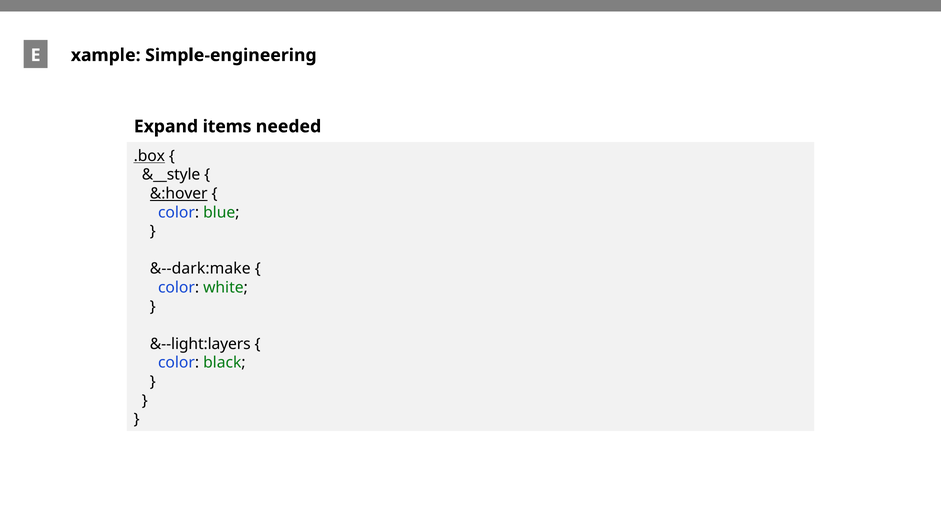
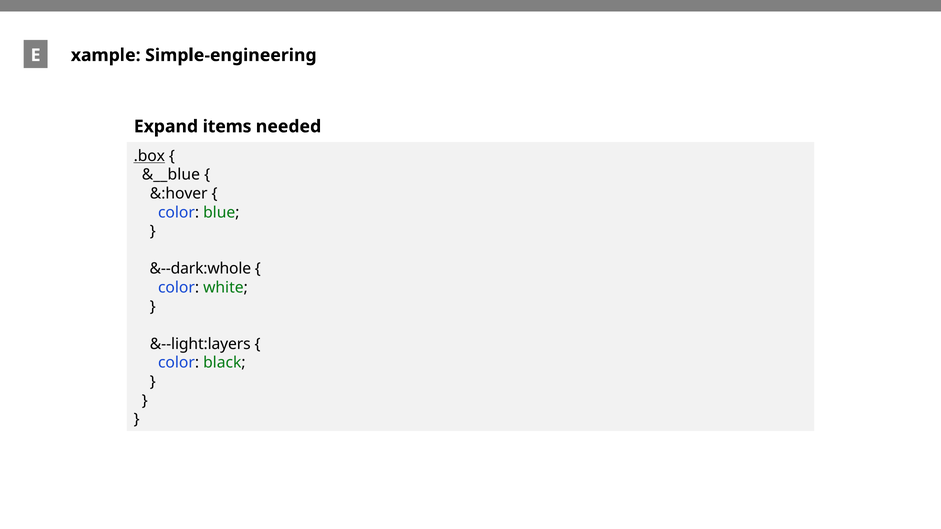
&__style: &__style -> &__blue
&:hover underline: present -> none
&--dark:make: &--dark:make -> &--dark:whole
